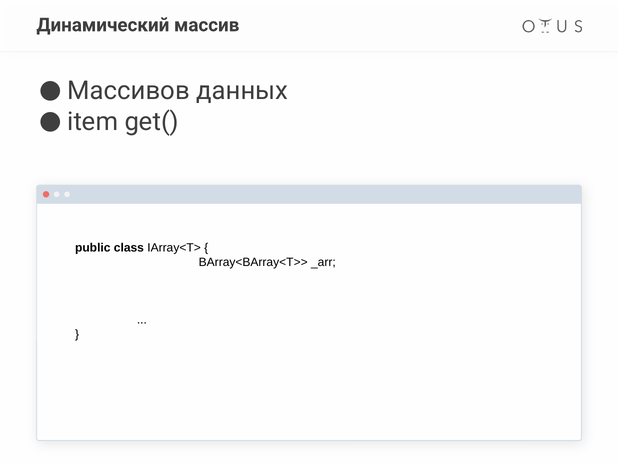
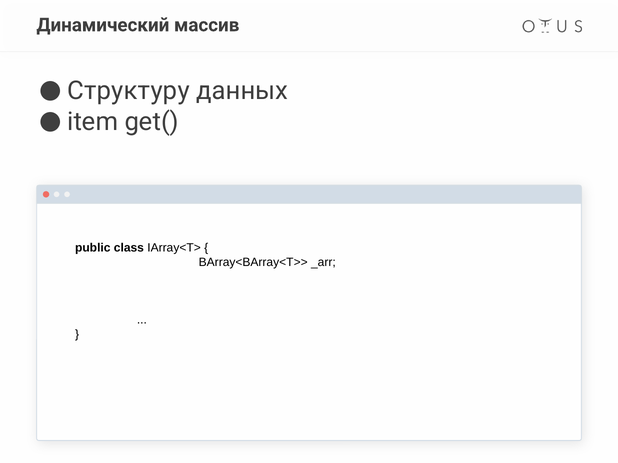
Массивов: Массивов -> Структуру
